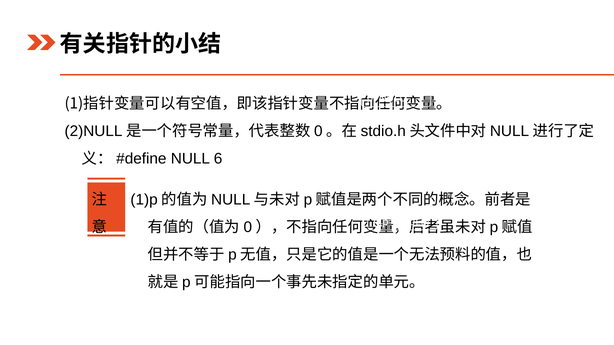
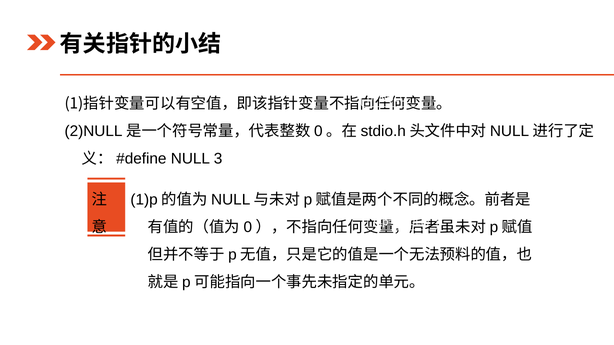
6: 6 -> 3
